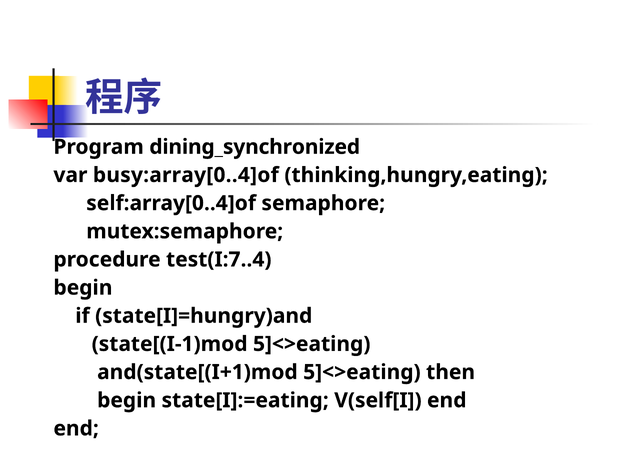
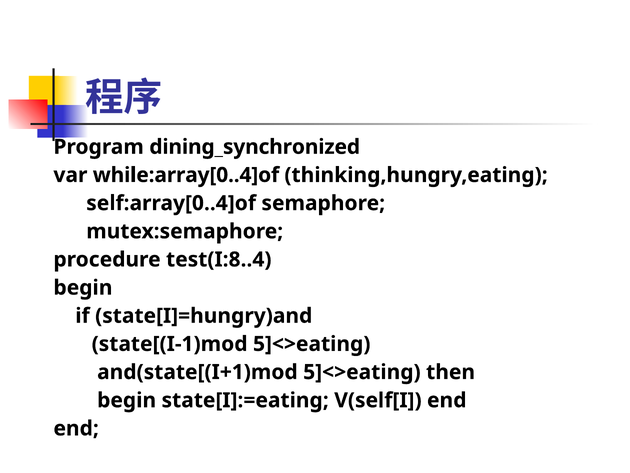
busy:array[0..4]of: busy:array[0..4]of -> while:array[0..4]of
test(I:7..4: test(I:7..4 -> test(I:8..4
